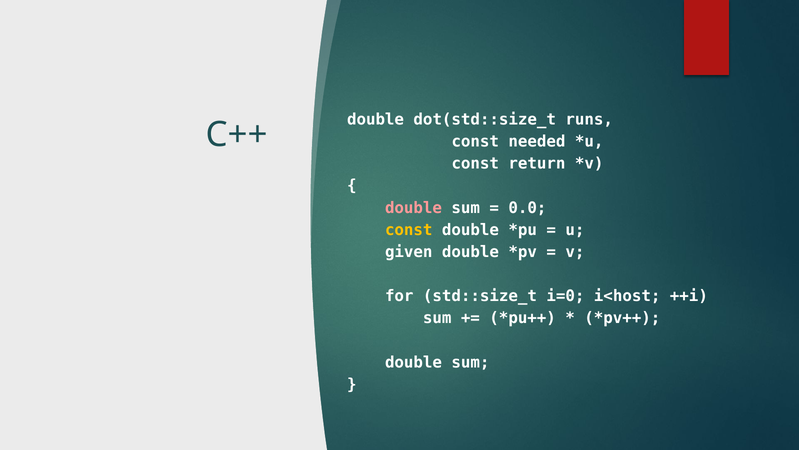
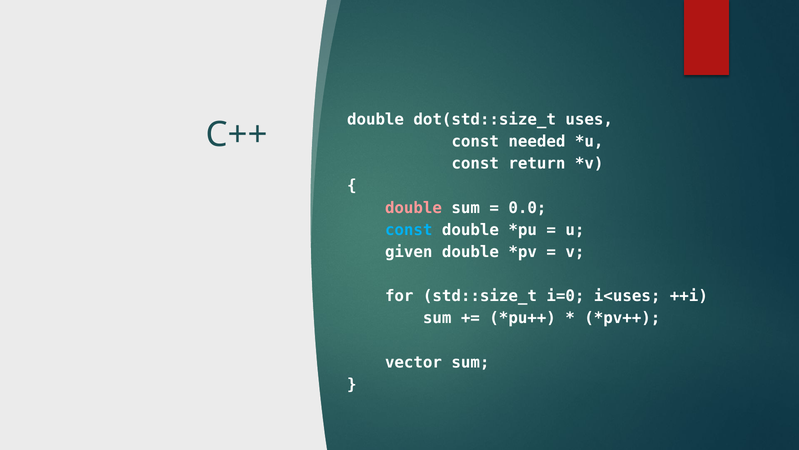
runs: runs -> uses
const at (409, 230) colour: yellow -> light blue
i<host: i<host -> i<uses
double at (413, 362): double -> vector
